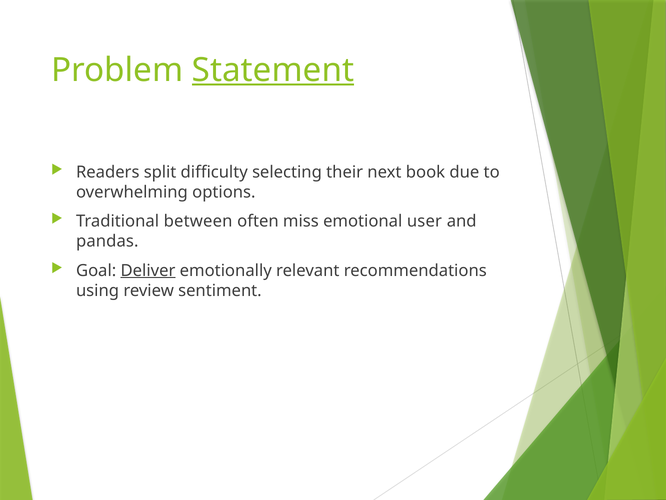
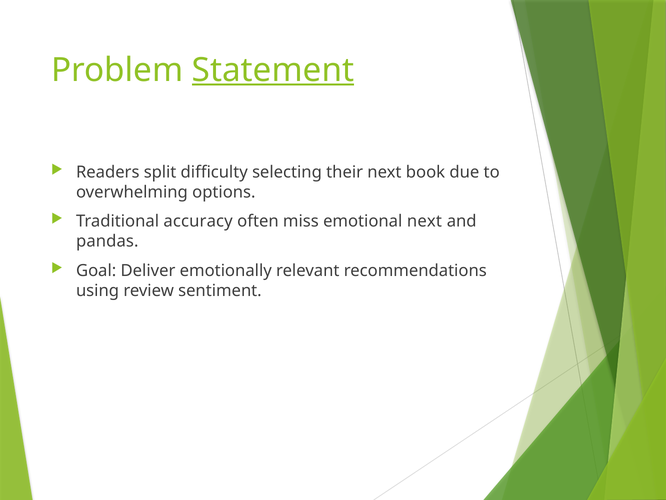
between: between -> accuracy
emotional user: user -> next
Deliver underline: present -> none
